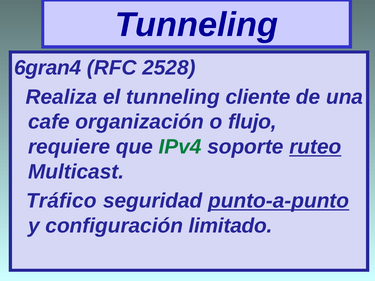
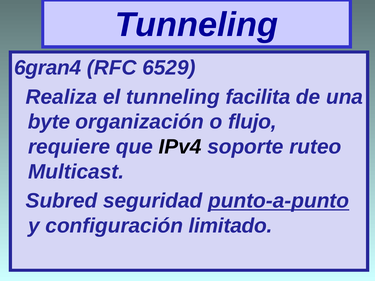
2528: 2528 -> 6529
cliente: cliente -> facilita
cafe: cafe -> byte
IPv4 colour: green -> black
ruteo underline: present -> none
Tráfico: Tráfico -> Subred
